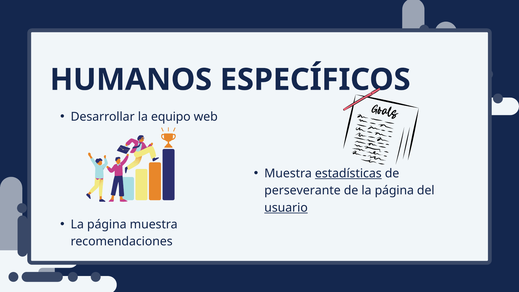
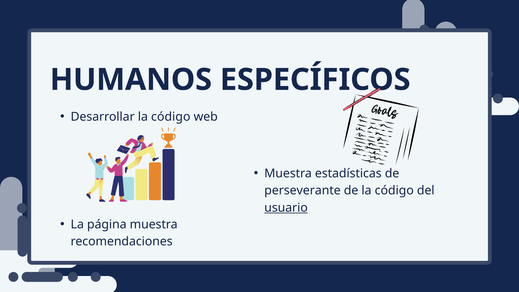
Desarrollar la equipo: equipo -> código
estadísticas underline: present -> none
de la página: página -> código
